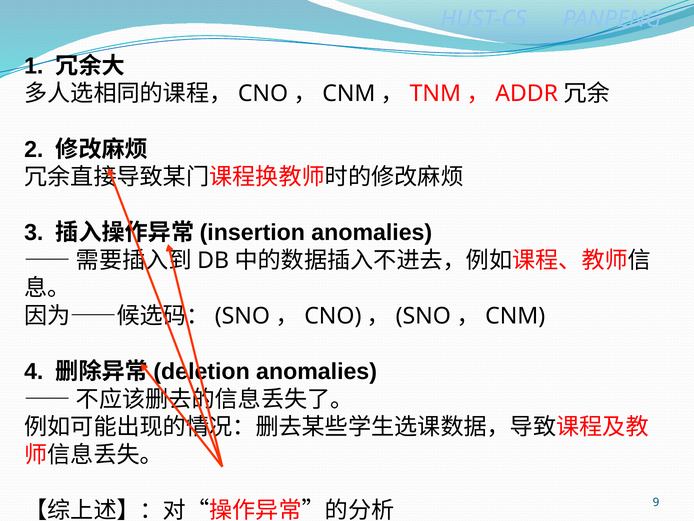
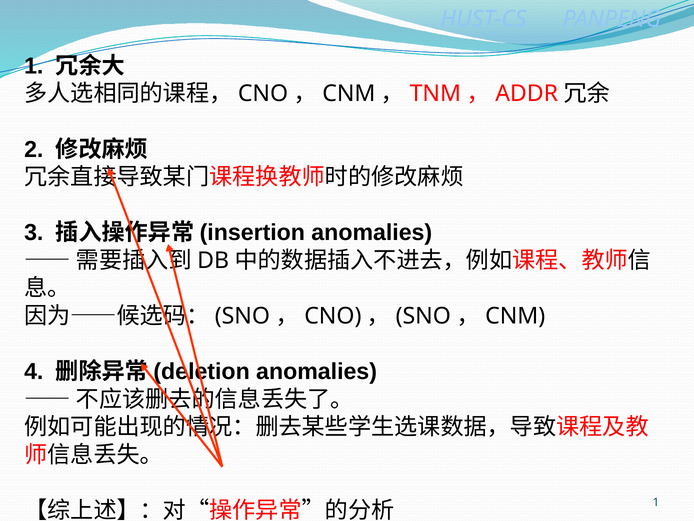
9 at (656, 502): 9 -> 1
